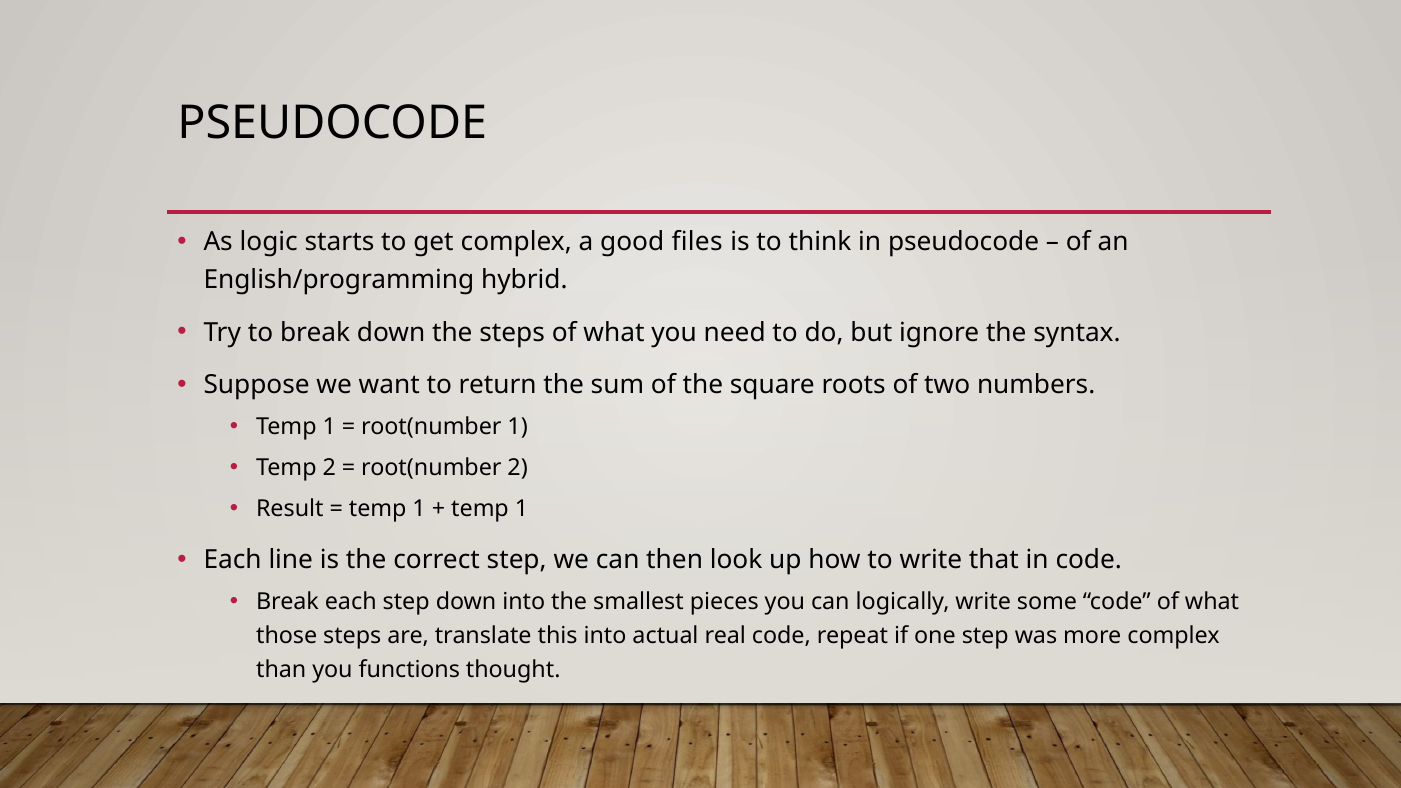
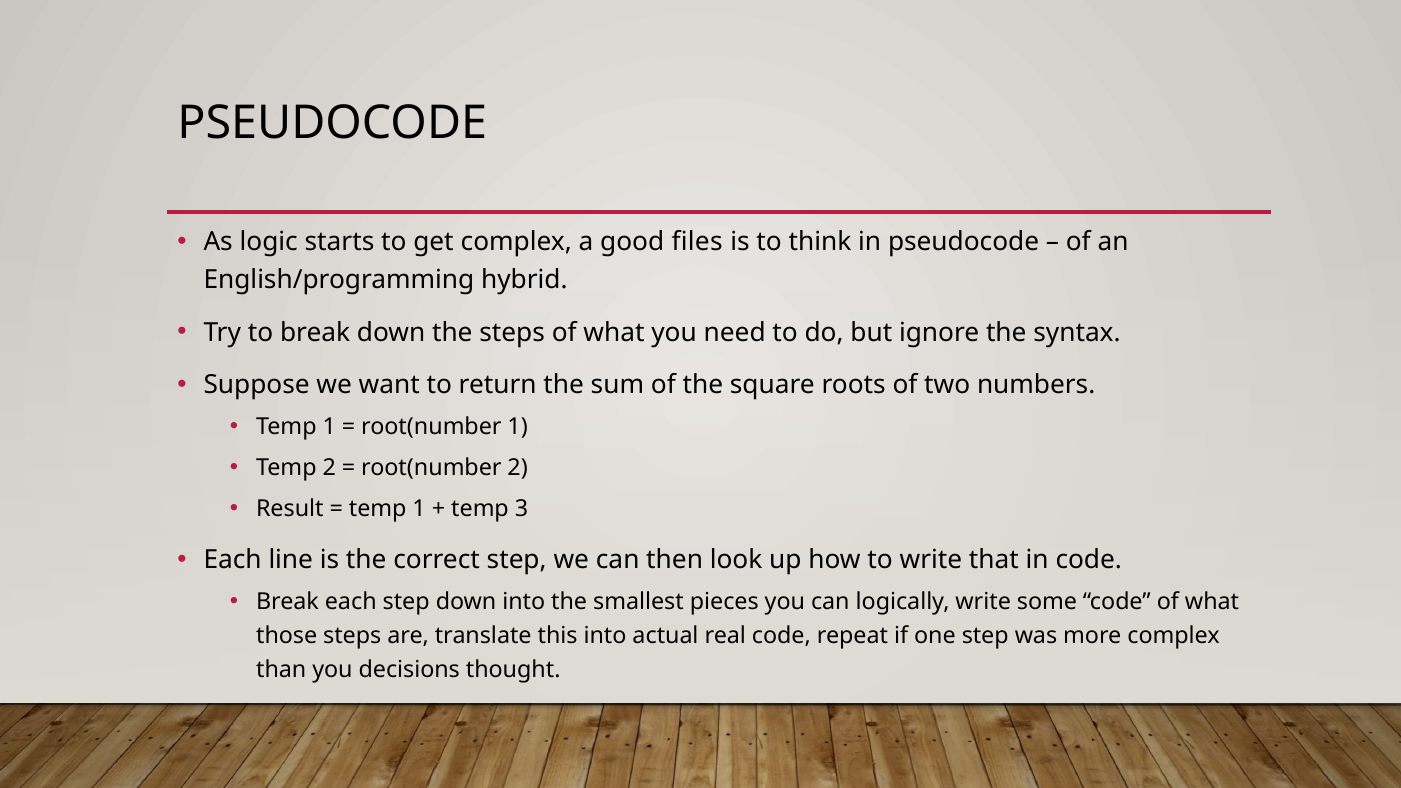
1 at (522, 509): 1 -> 3
functions: functions -> decisions
